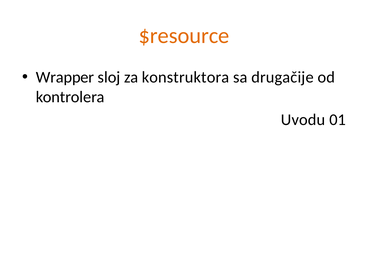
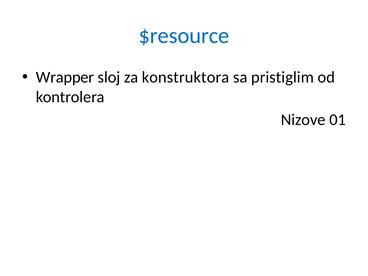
$resource colour: orange -> blue
drugačije: drugačije -> pristiglim
Uvodu: Uvodu -> Nizove
